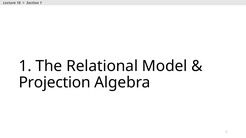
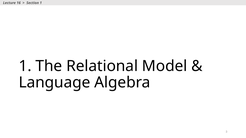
Projection: Projection -> Language
